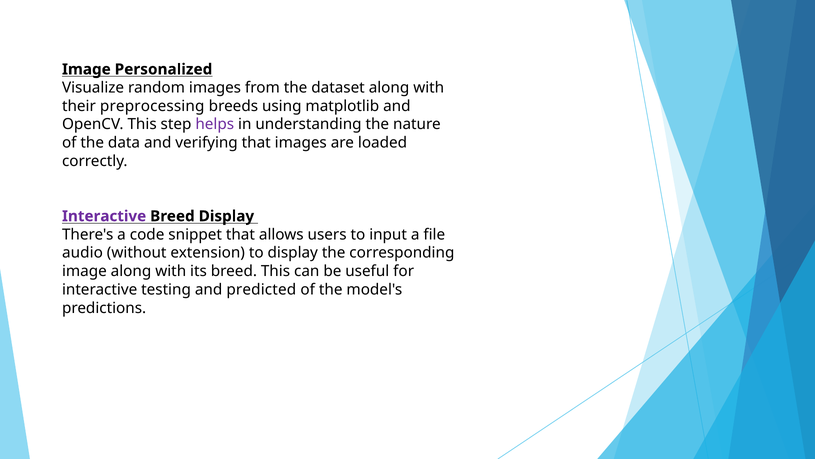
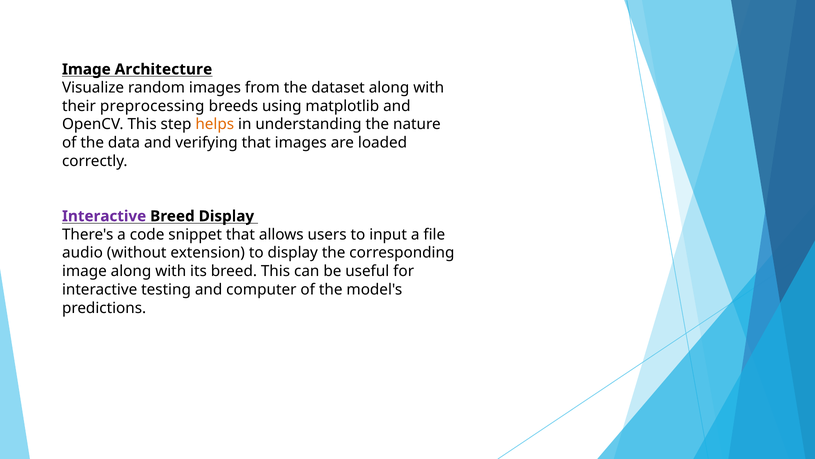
Personalized: Personalized -> Architecture
helps colour: purple -> orange
predicted: predicted -> computer
